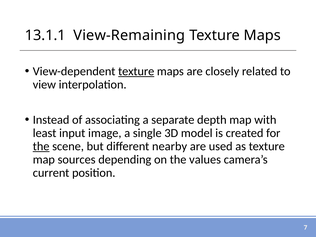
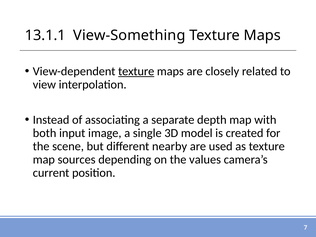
View-Remaining: View-Remaining -> View-Something
least: least -> both
the at (41, 146) underline: present -> none
